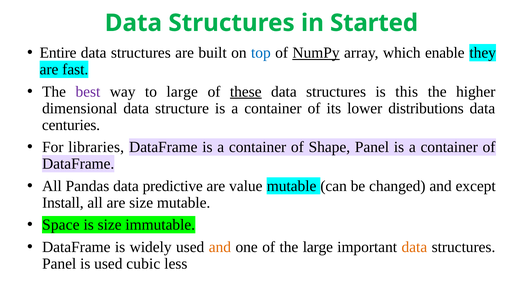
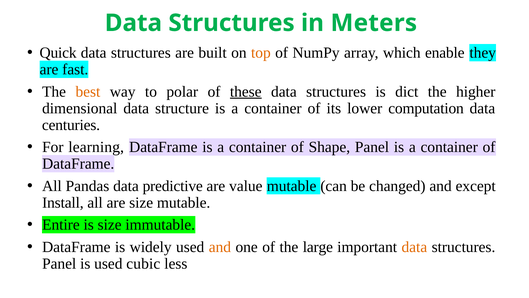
Started: Started -> Meters
Entire: Entire -> Quick
top colour: blue -> orange
NumPy underline: present -> none
best colour: purple -> orange
to large: large -> polar
this: this -> dict
distributions: distributions -> computation
libraries: libraries -> learning
Space: Space -> Entire
